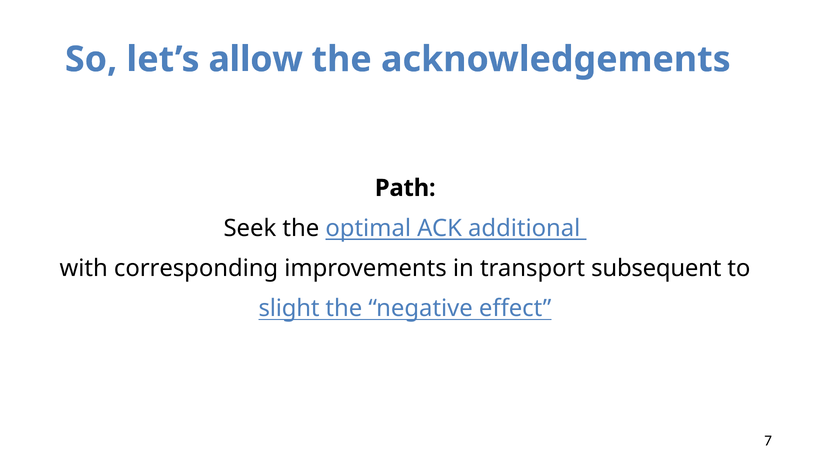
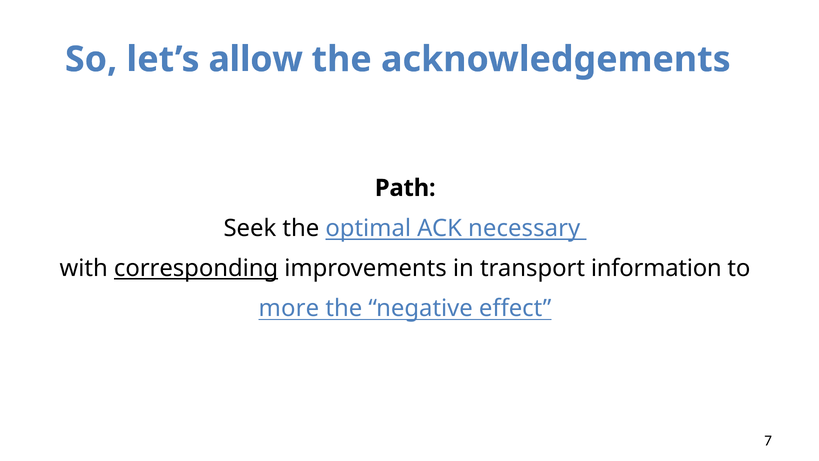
additional: additional -> necessary
corresponding underline: none -> present
subsequent: subsequent -> information
slight: slight -> more
